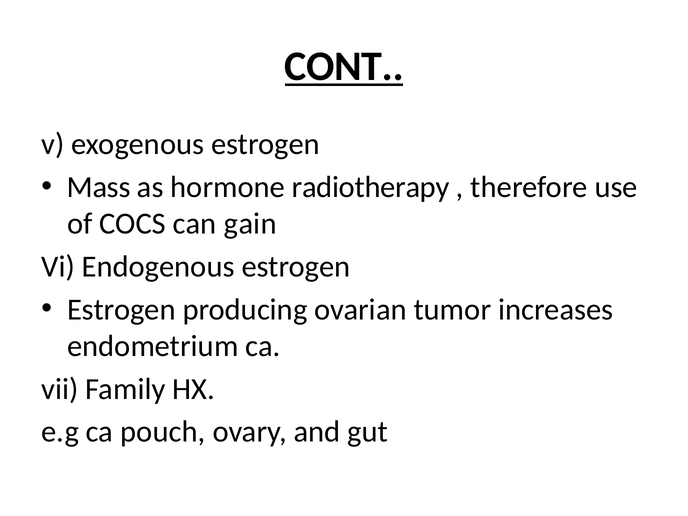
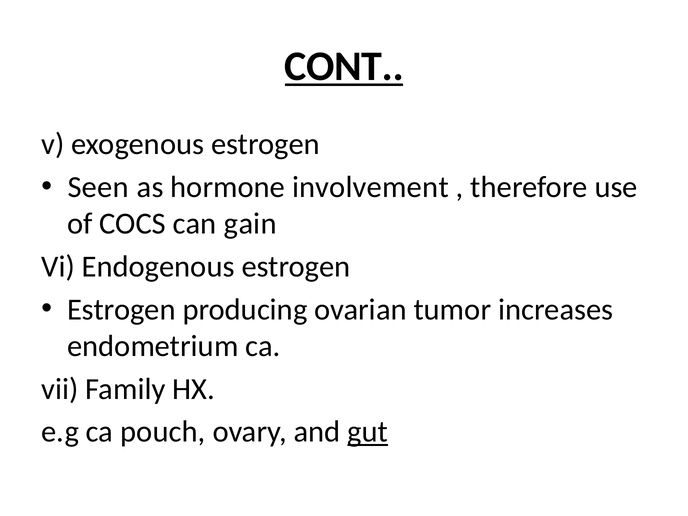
Mass: Mass -> Seen
radiotherapy: radiotherapy -> involvement
gut underline: none -> present
